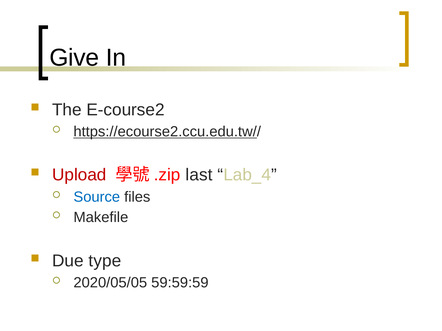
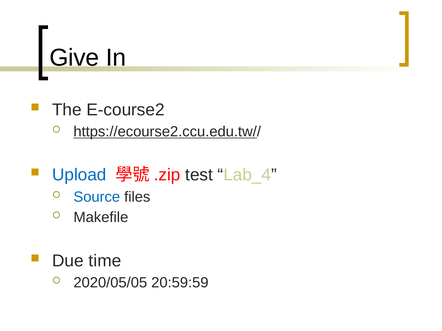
Upload colour: red -> blue
last: last -> test
type: type -> time
59:59:59: 59:59:59 -> 20:59:59
